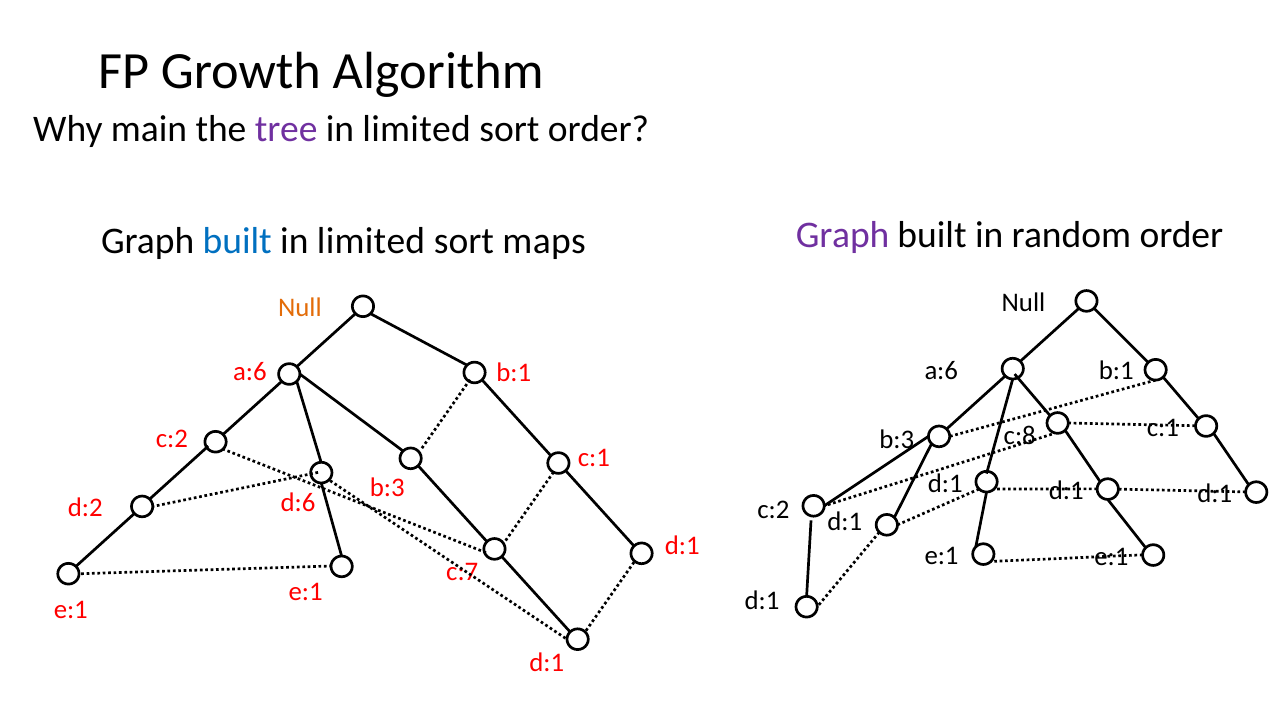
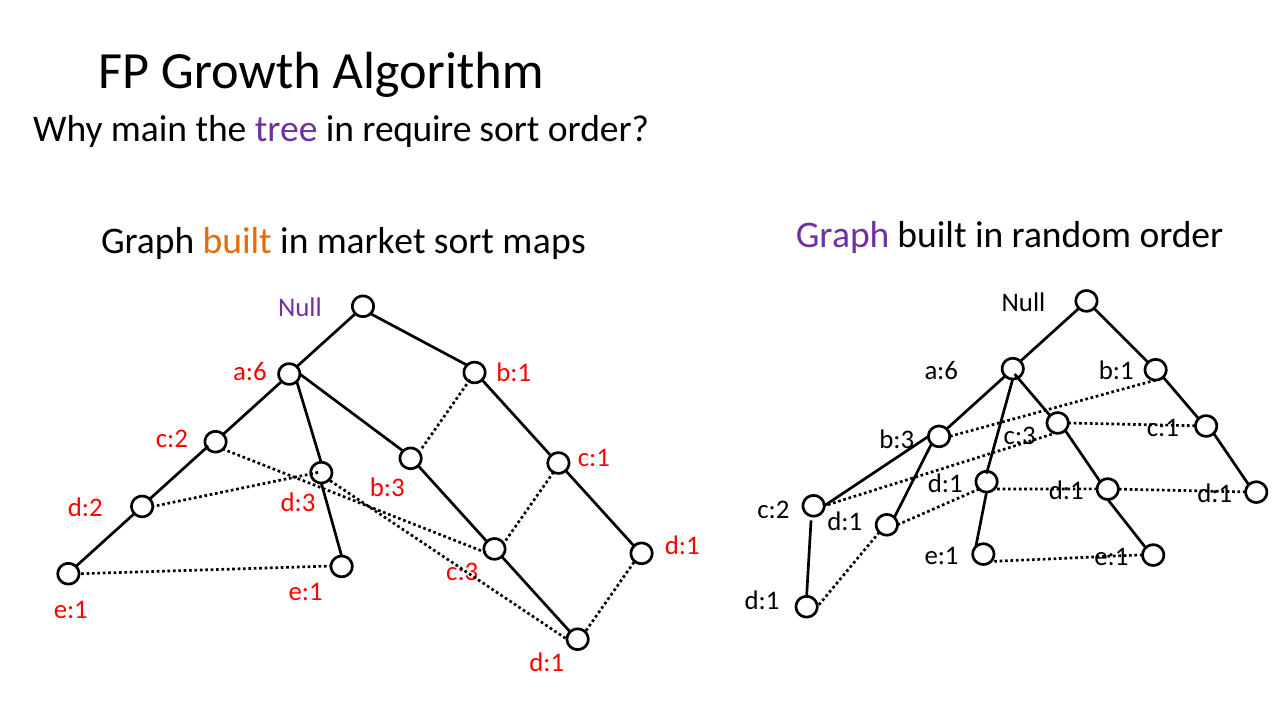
limited at (417, 129): limited -> require
built at (237, 241) colour: blue -> orange
limited at (371, 241): limited -> market
Null at (300, 308) colour: orange -> purple
c:8 at (1020, 436): c:8 -> c:3
d:6: d:6 -> d:3
c:7 at (462, 572): c:7 -> c:3
